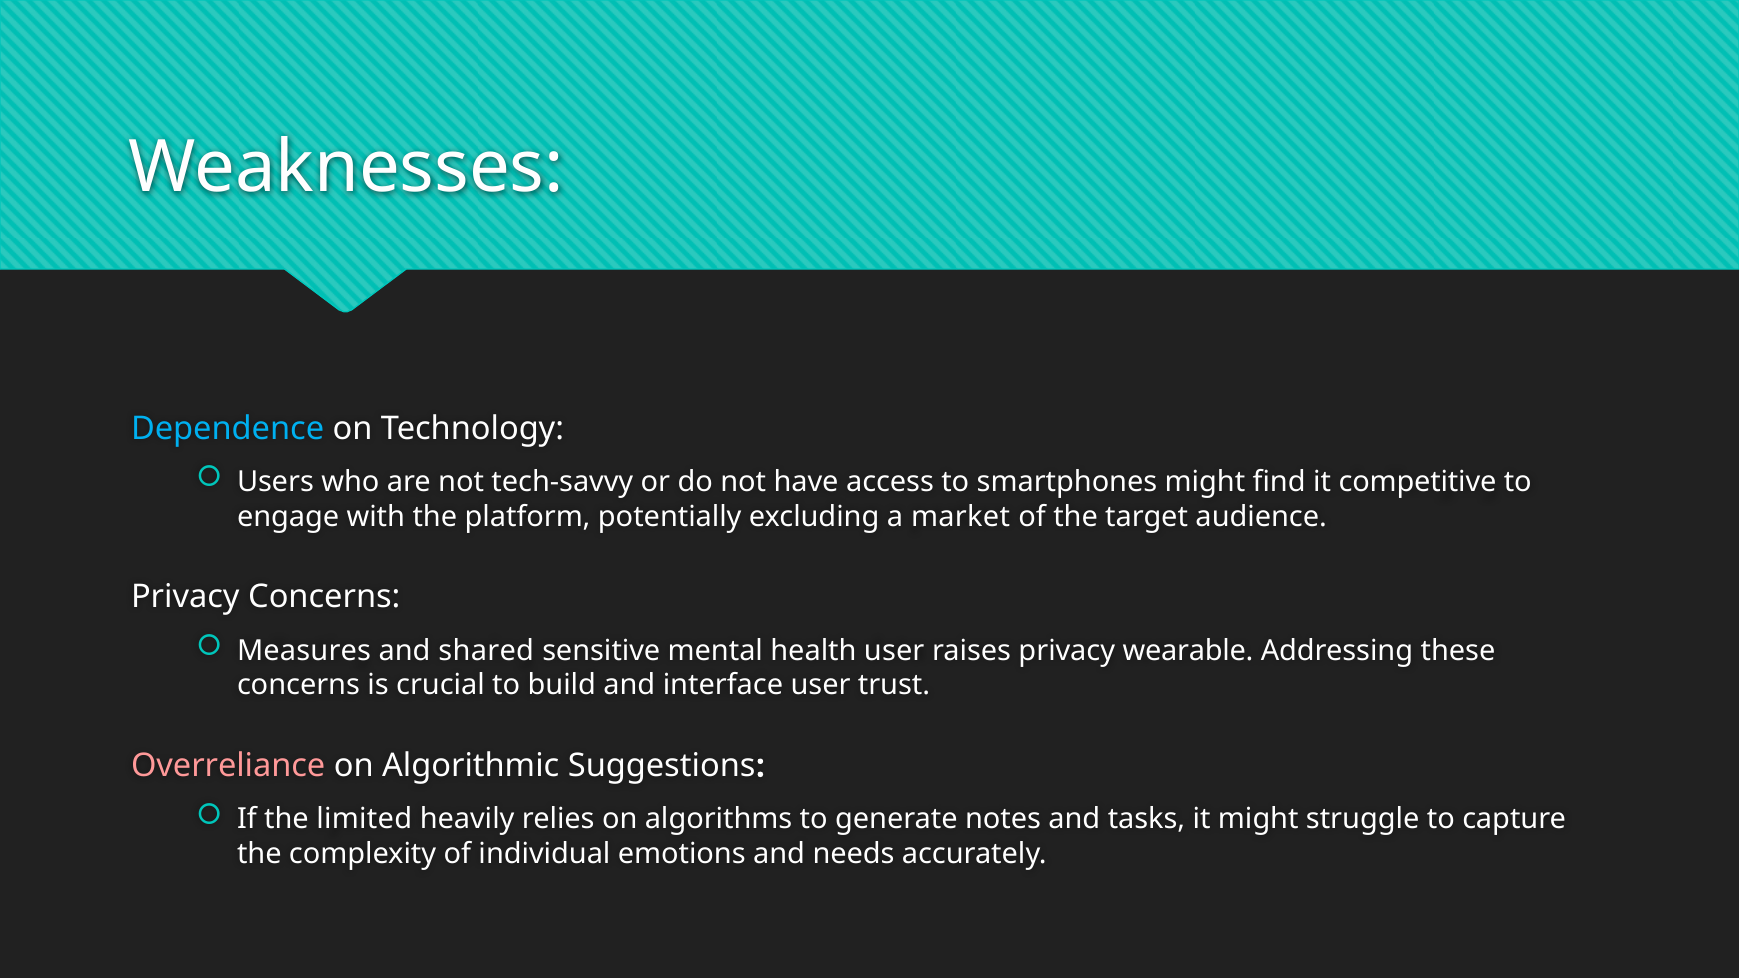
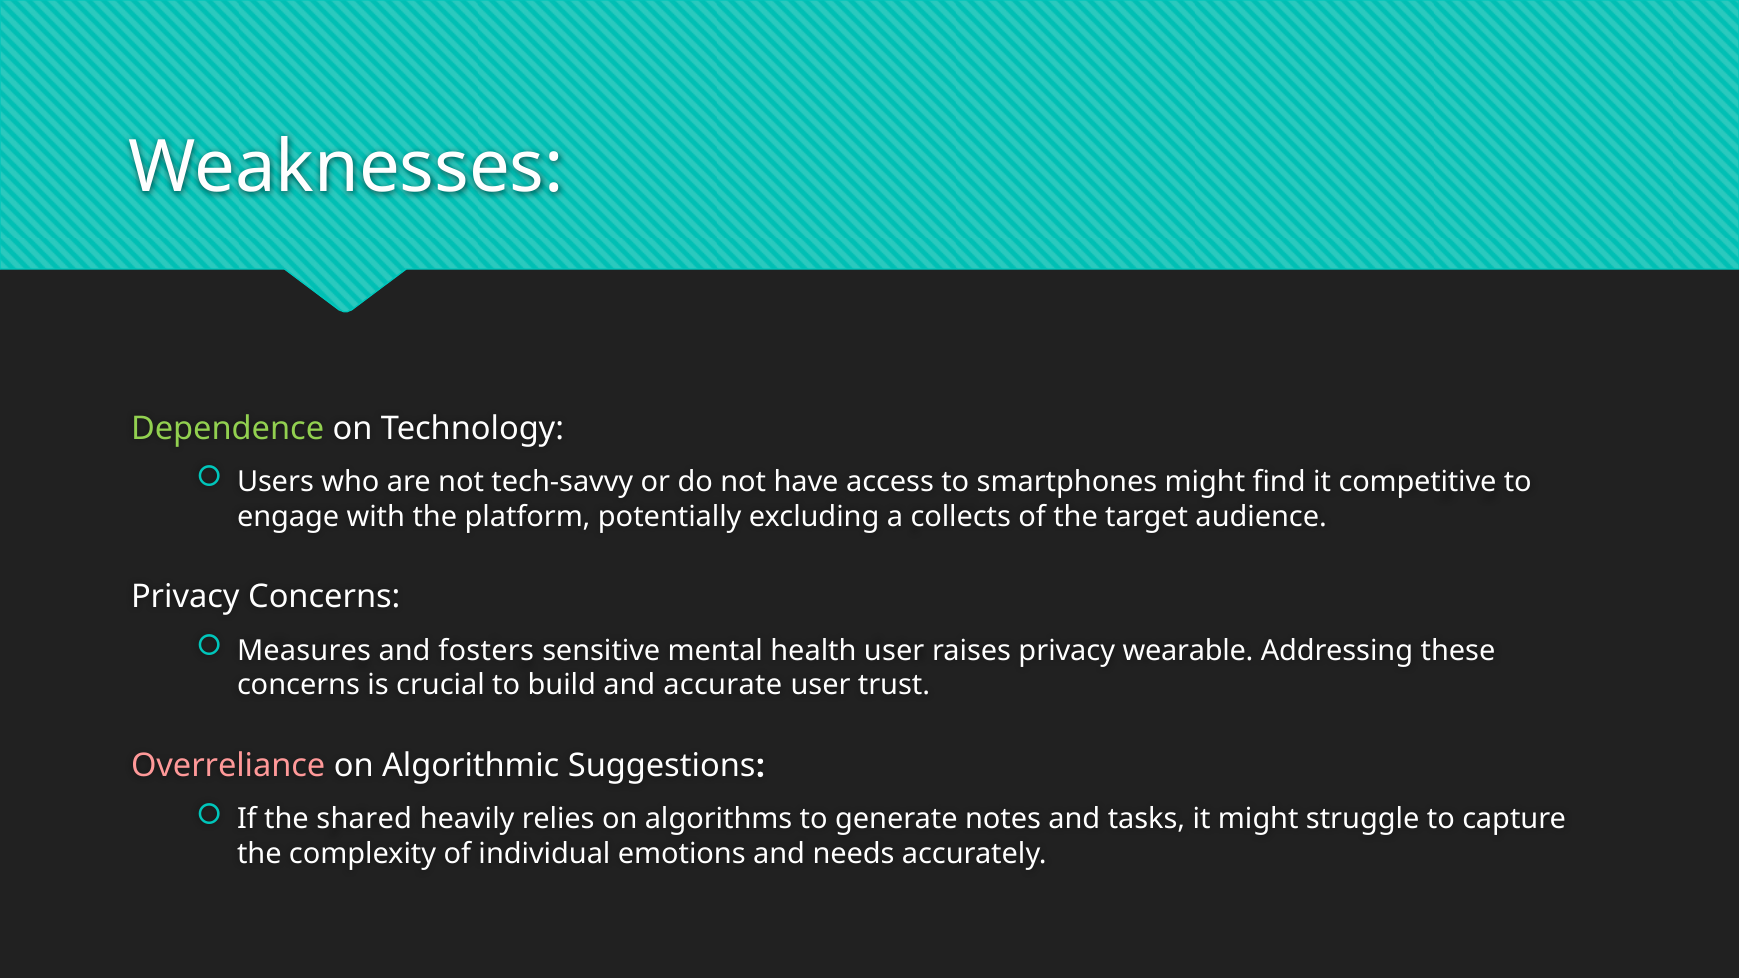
Dependence colour: light blue -> light green
market: market -> collects
shared: shared -> fosters
interface: interface -> accurate
limited: limited -> shared
